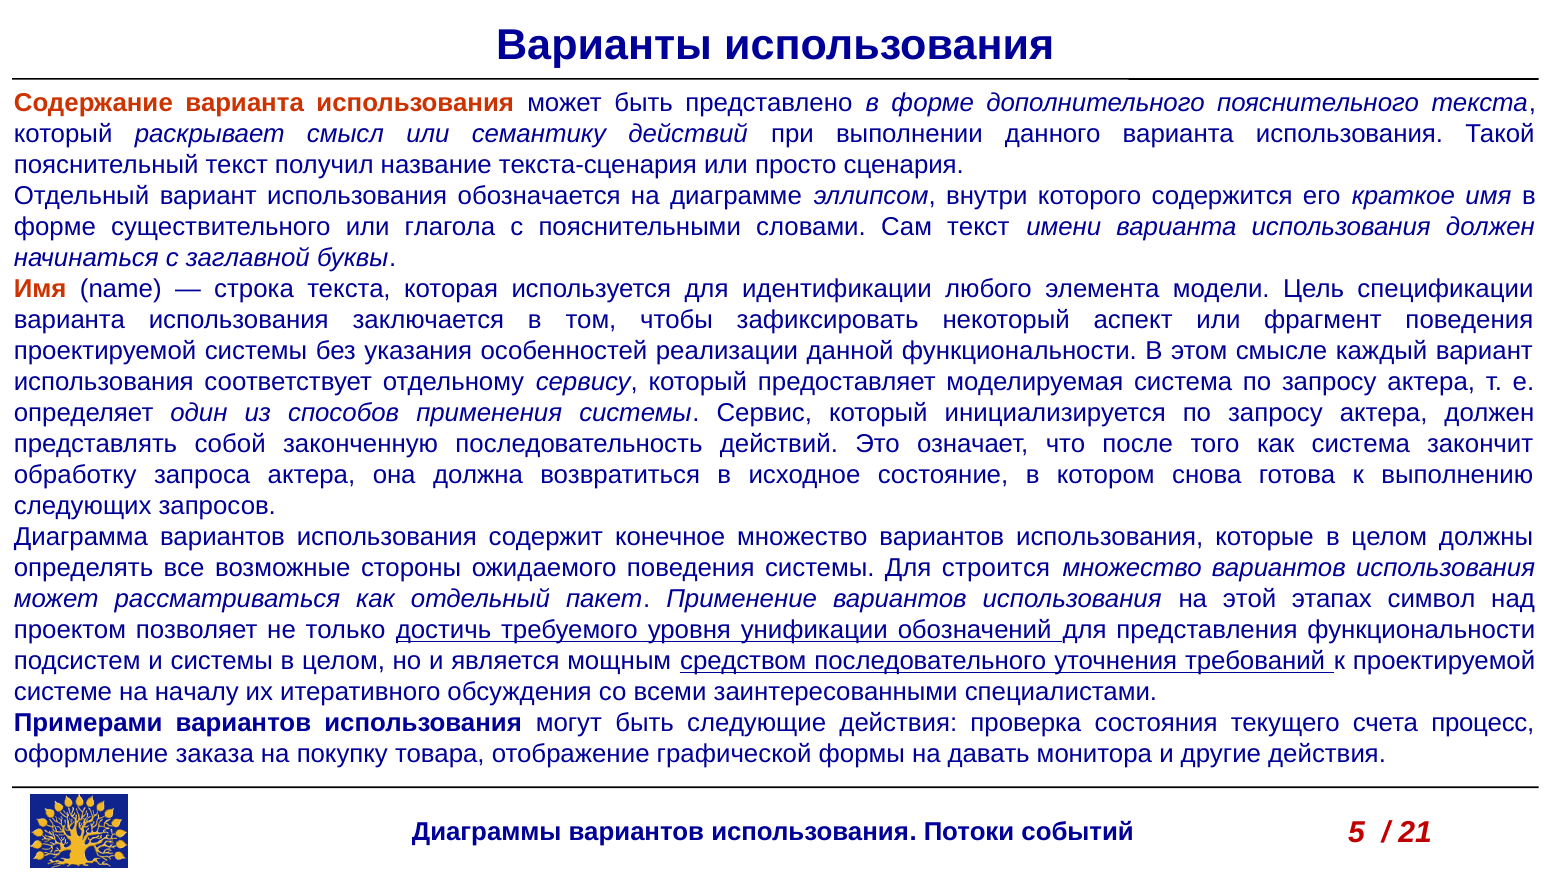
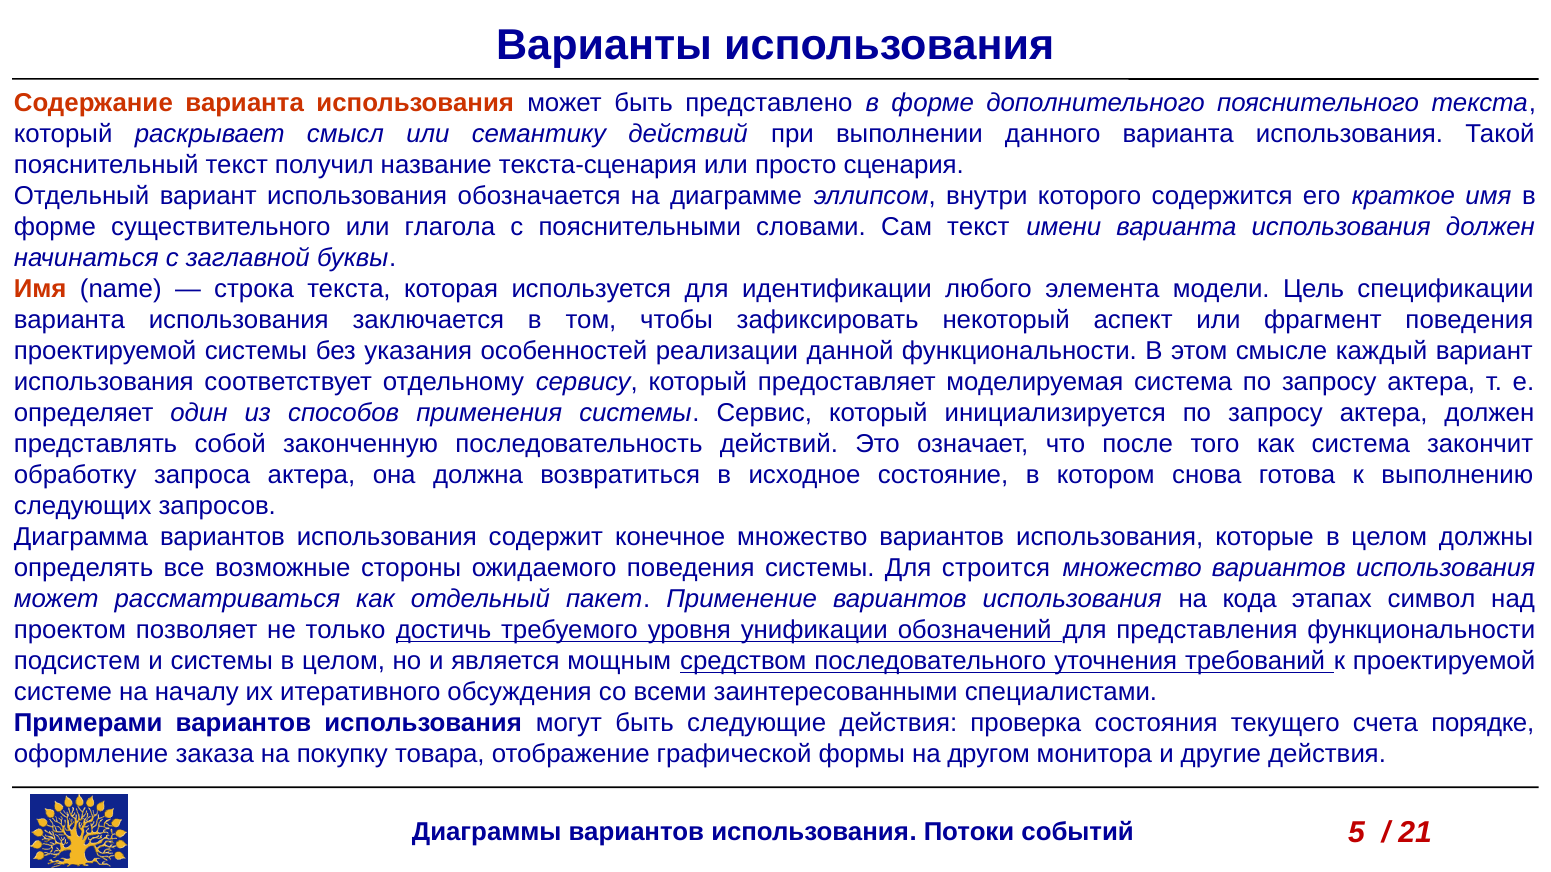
этой: этой -> кода
процесс: процесс -> порядке
давать: давать -> другом
